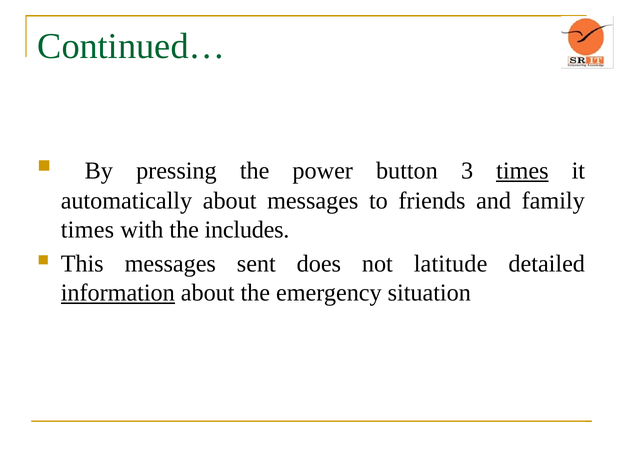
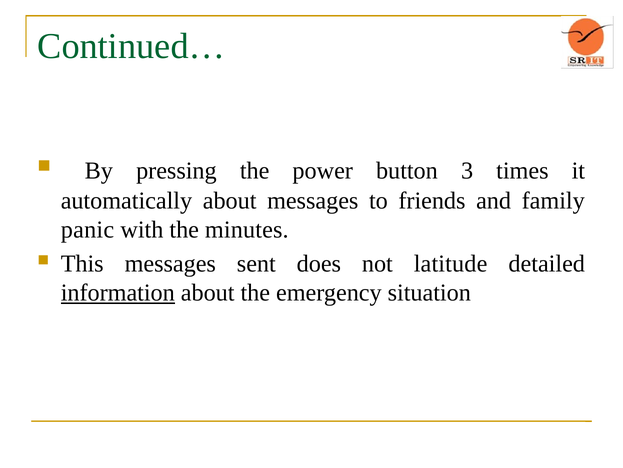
times at (522, 171) underline: present -> none
times at (87, 229): times -> panic
includes: includes -> minutes
